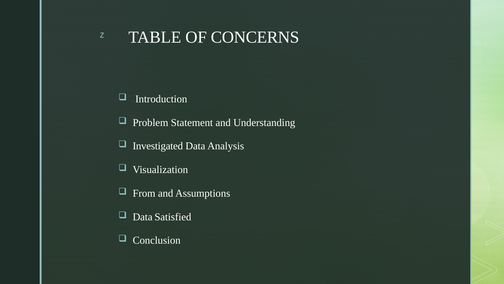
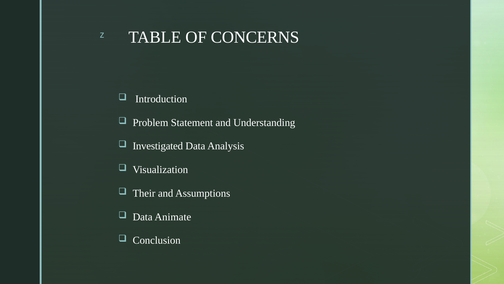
From: From -> Their
Satisfied: Satisfied -> Animate
